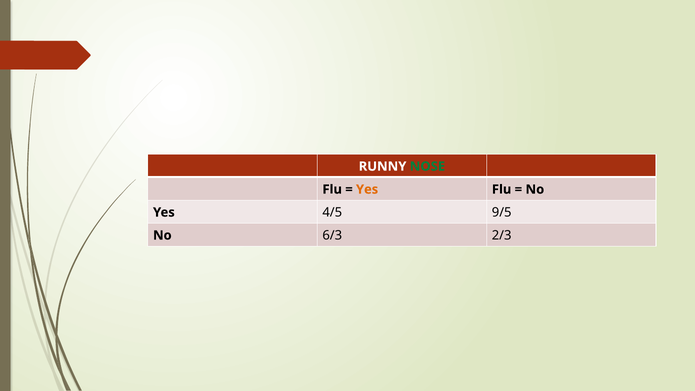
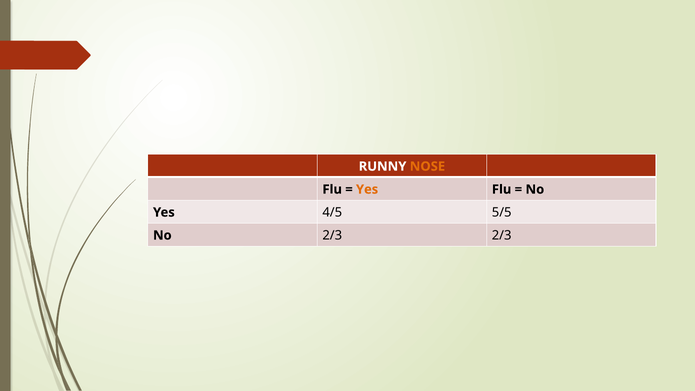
NOSE colour: green -> orange
9/5: 9/5 -> 5/5
No 6/3: 6/3 -> 2/3
